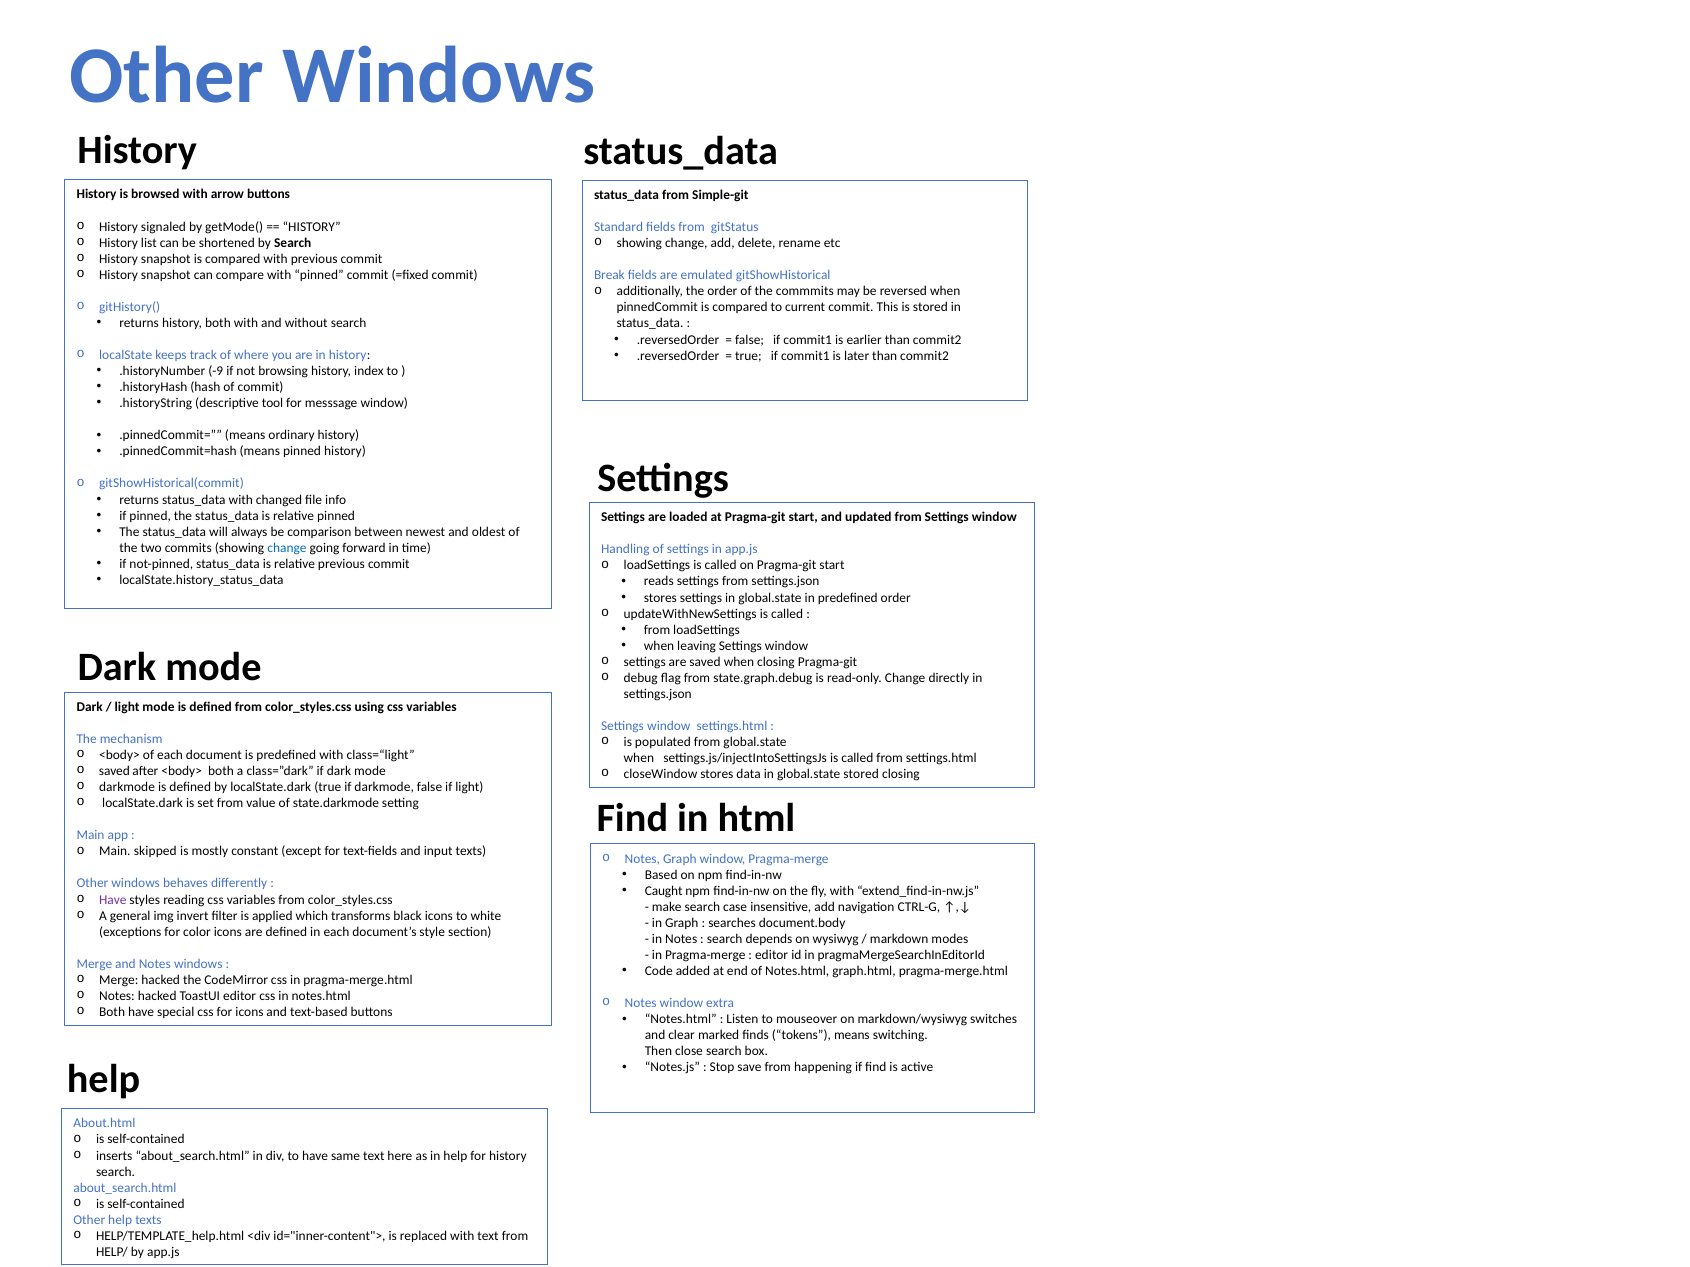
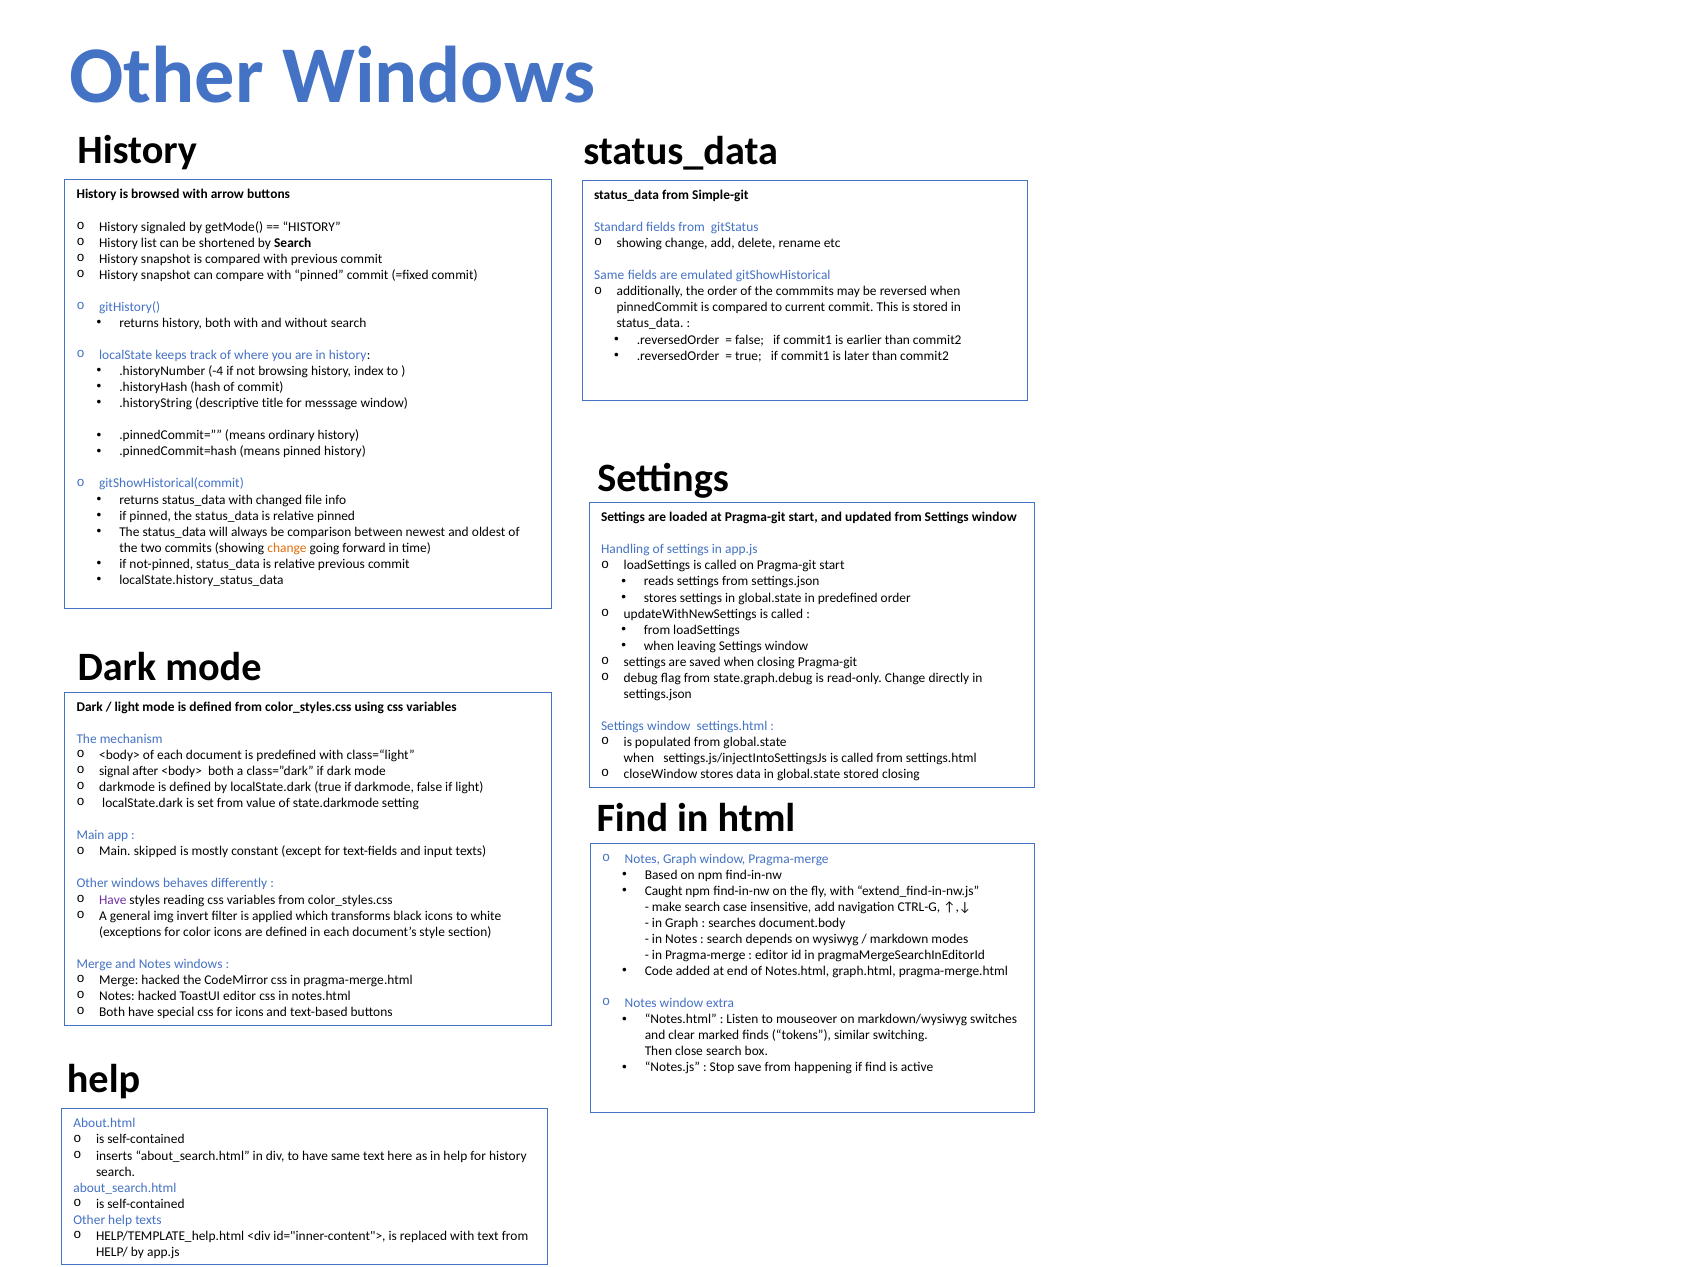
Break at (609, 276): Break -> Same
-9: -9 -> -4
tool: tool -> title
change at (287, 548) colour: blue -> orange
saved at (114, 771): saved -> signal
tokens means: means -> similar
